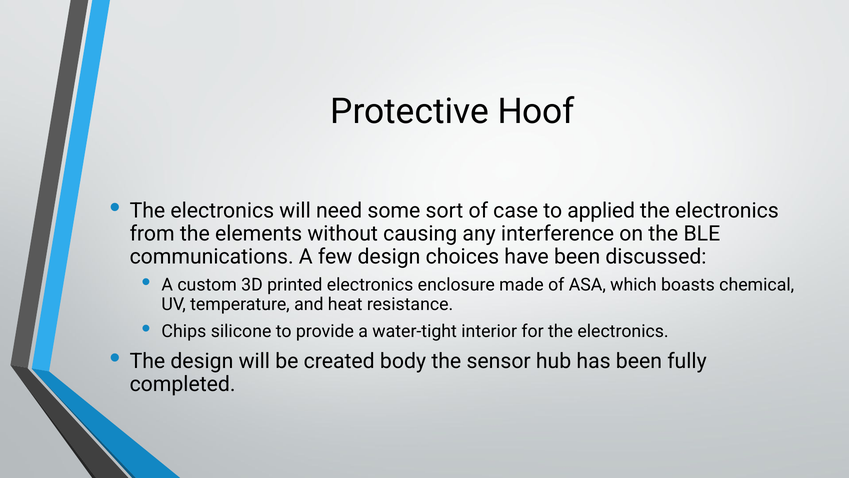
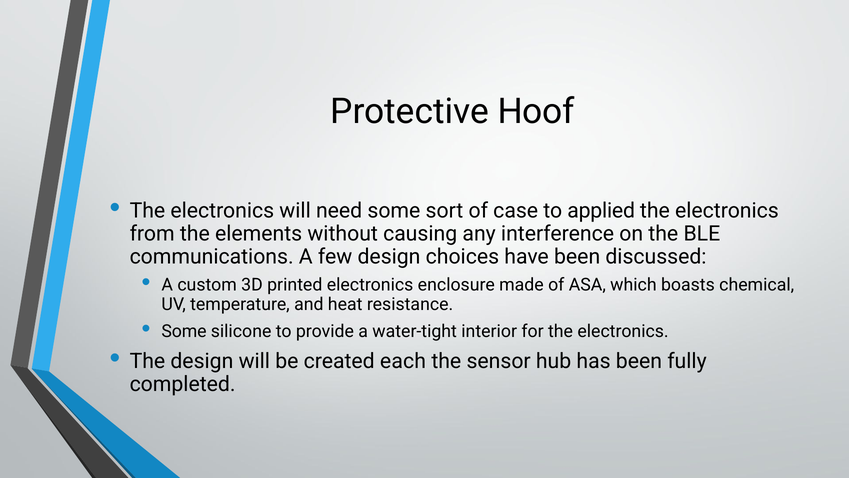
Chips at (184, 331): Chips -> Some
body: body -> each
